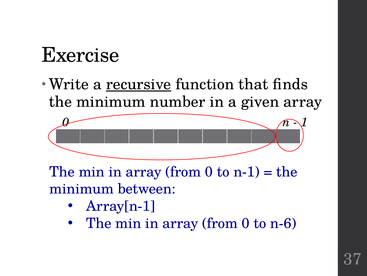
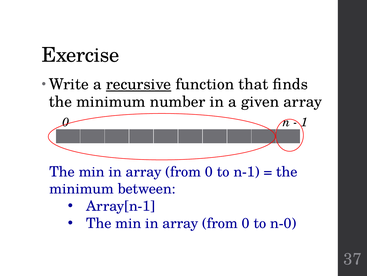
n-6: n-6 -> n-0
